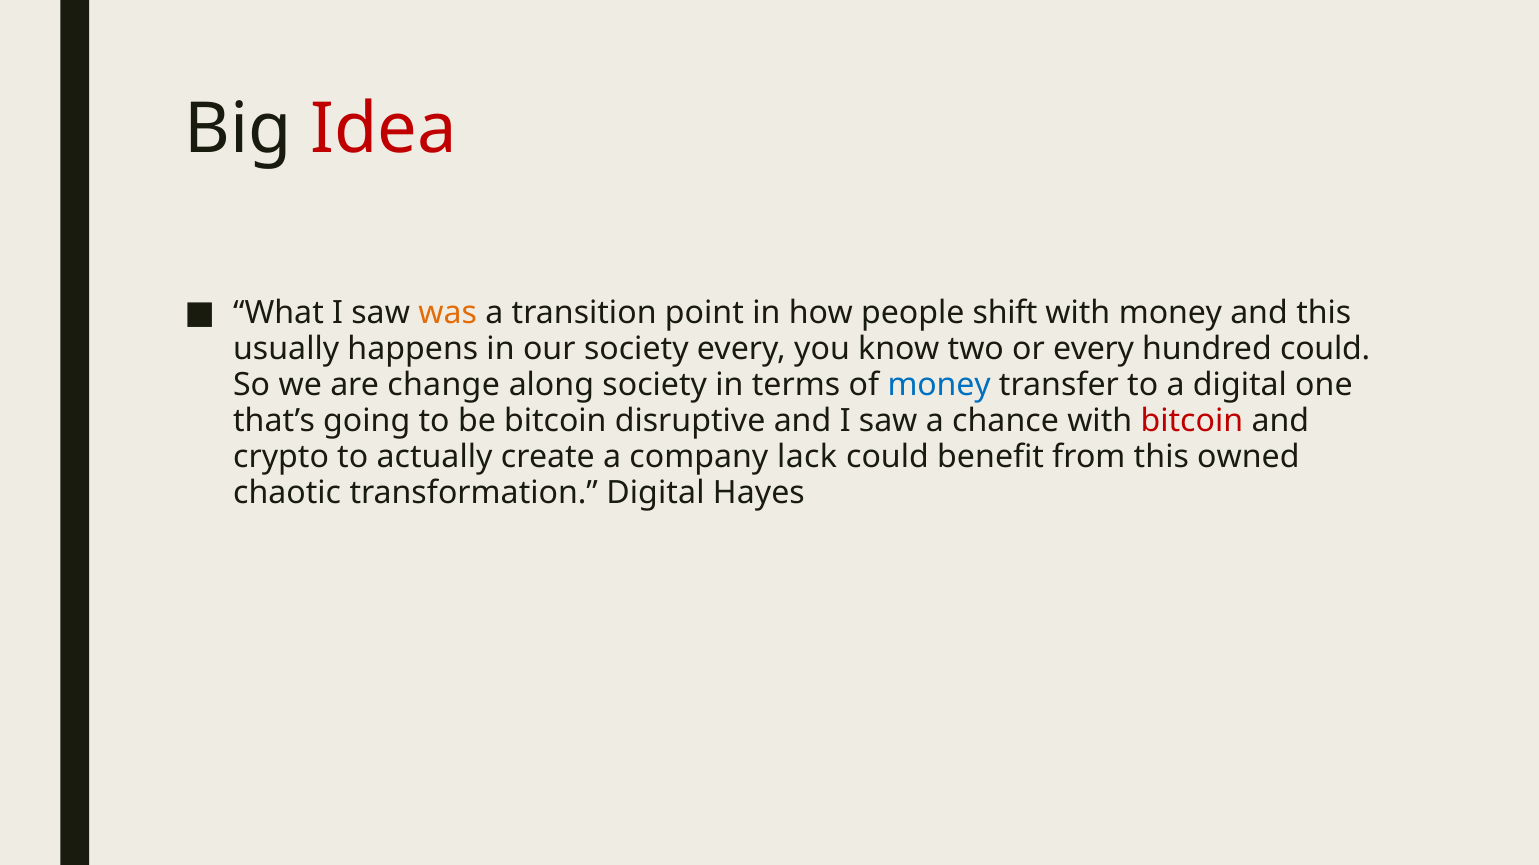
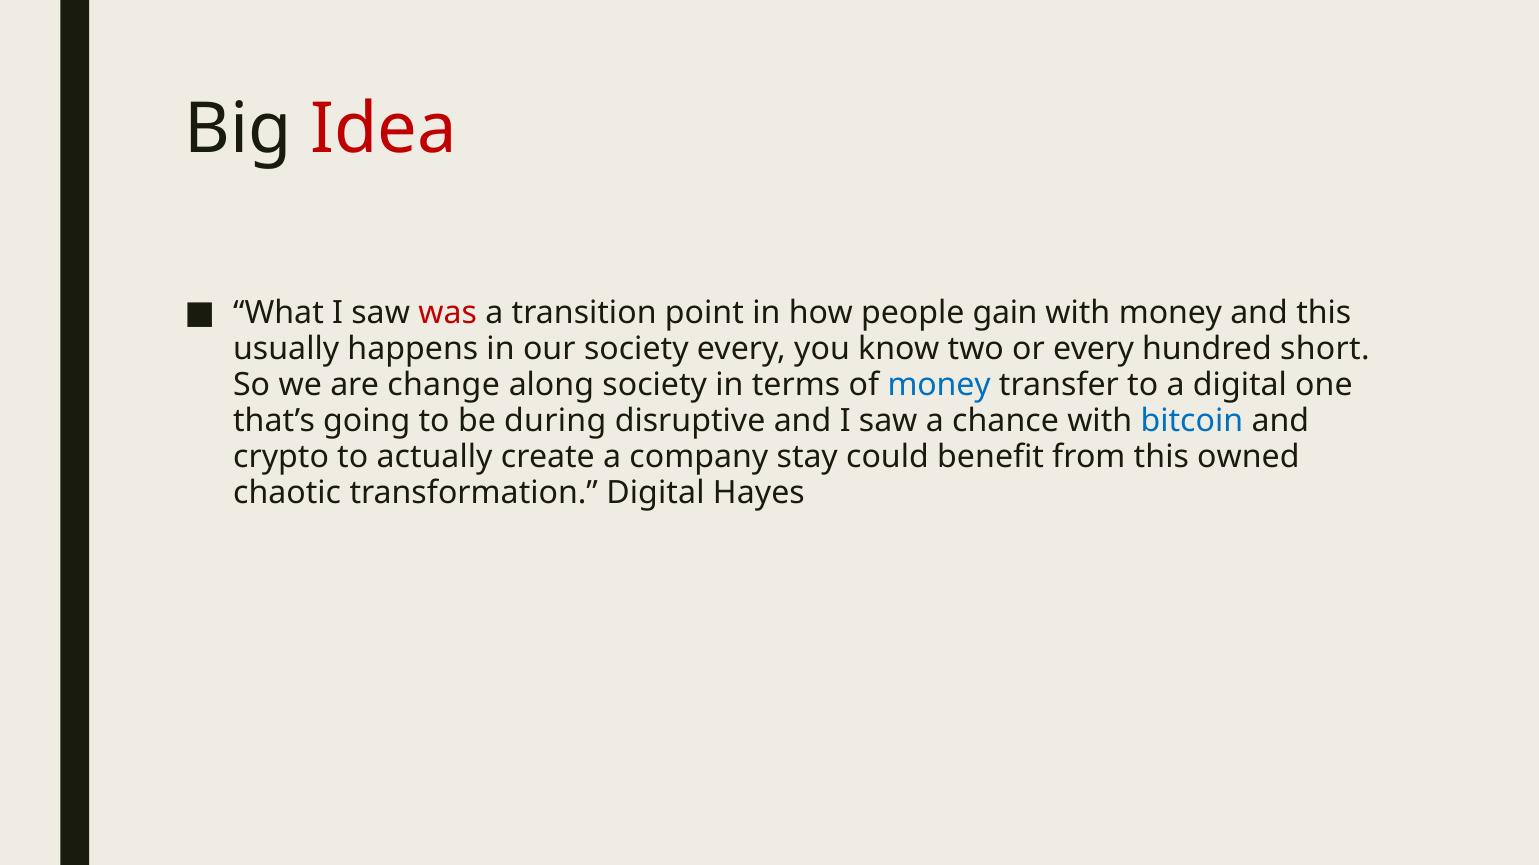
was colour: orange -> red
shift: shift -> gain
hundred could: could -> short
be bitcoin: bitcoin -> during
bitcoin at (1192, 421) colour: red -> blue
lack: lack -> stay
